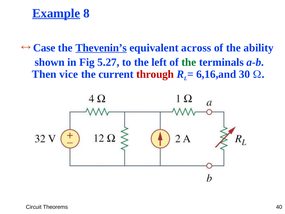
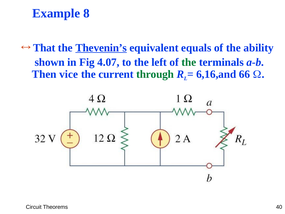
Example underline: present -> none
Case: Case -> That
across: across -> equals
5.27: 5.27 -> 4.07
through colour: red -> green
30: 30 -> 66
